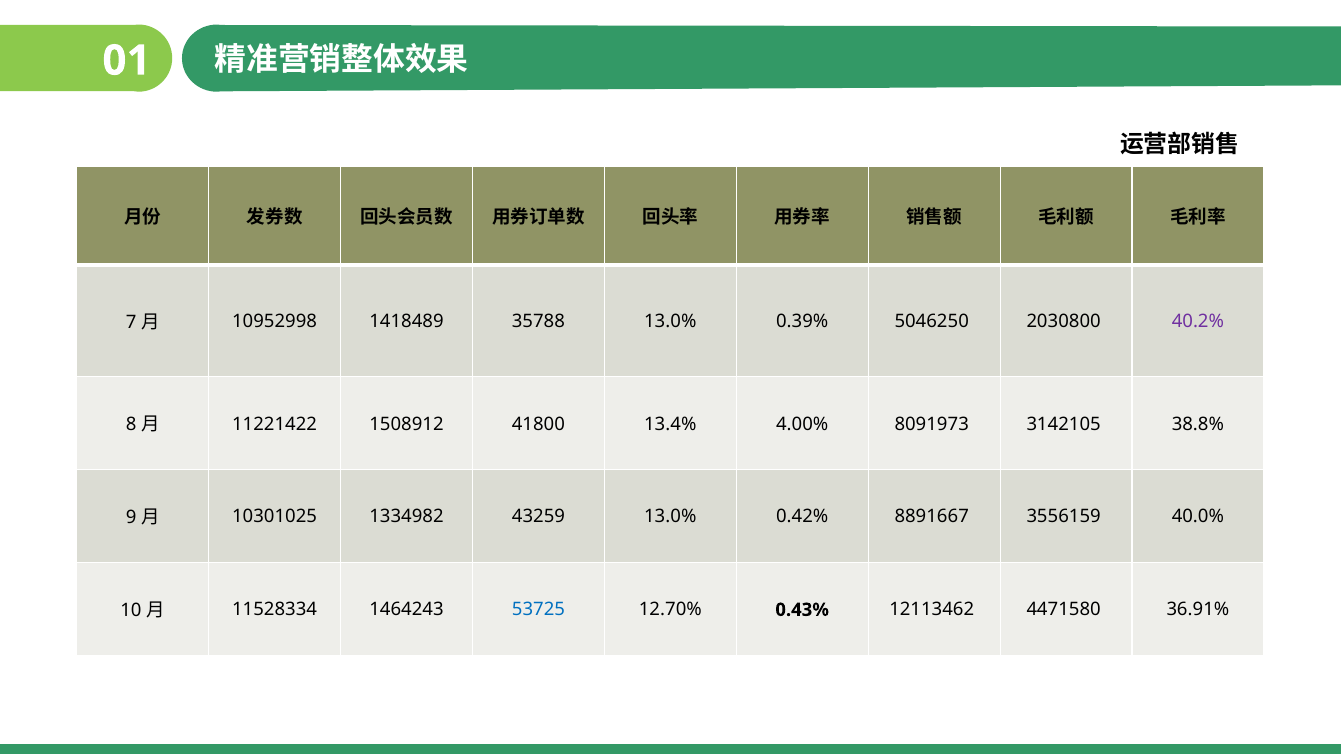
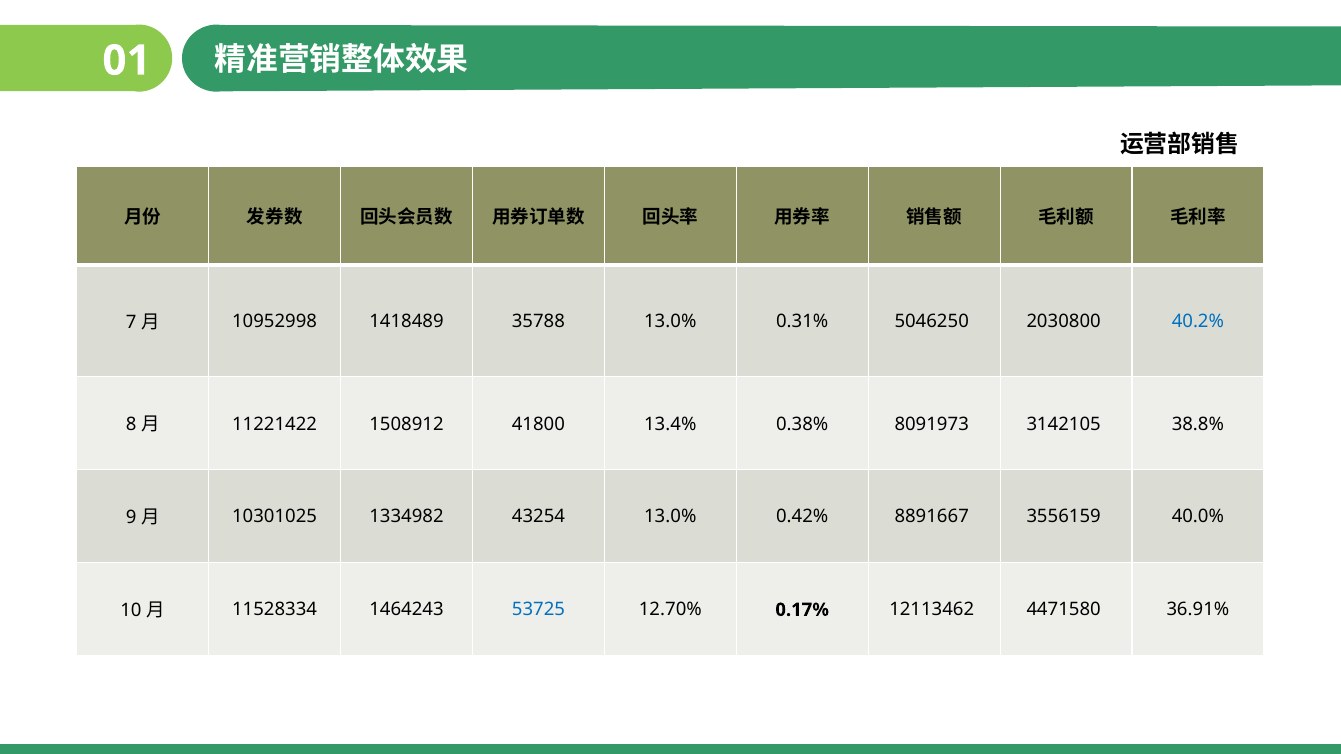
0.39%: 0.39% -> 0.31%
40.2% colour: purple -> blue
4.00%: 4.00% -> 0.38%
43259: 43259 -> 43254
0.43%: 0.43% -> 0.17%
